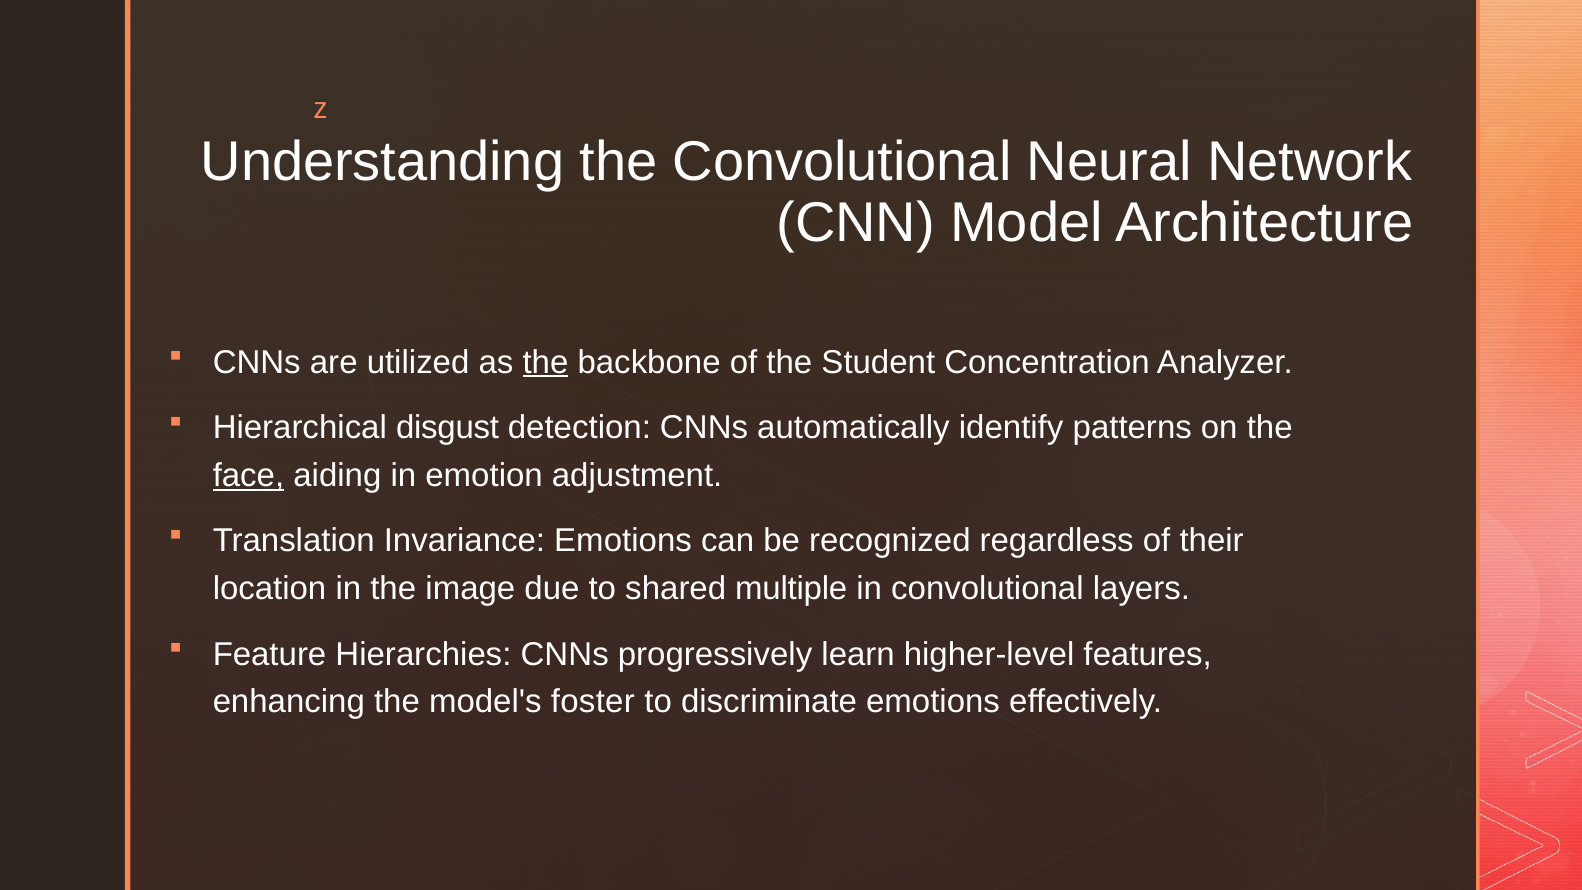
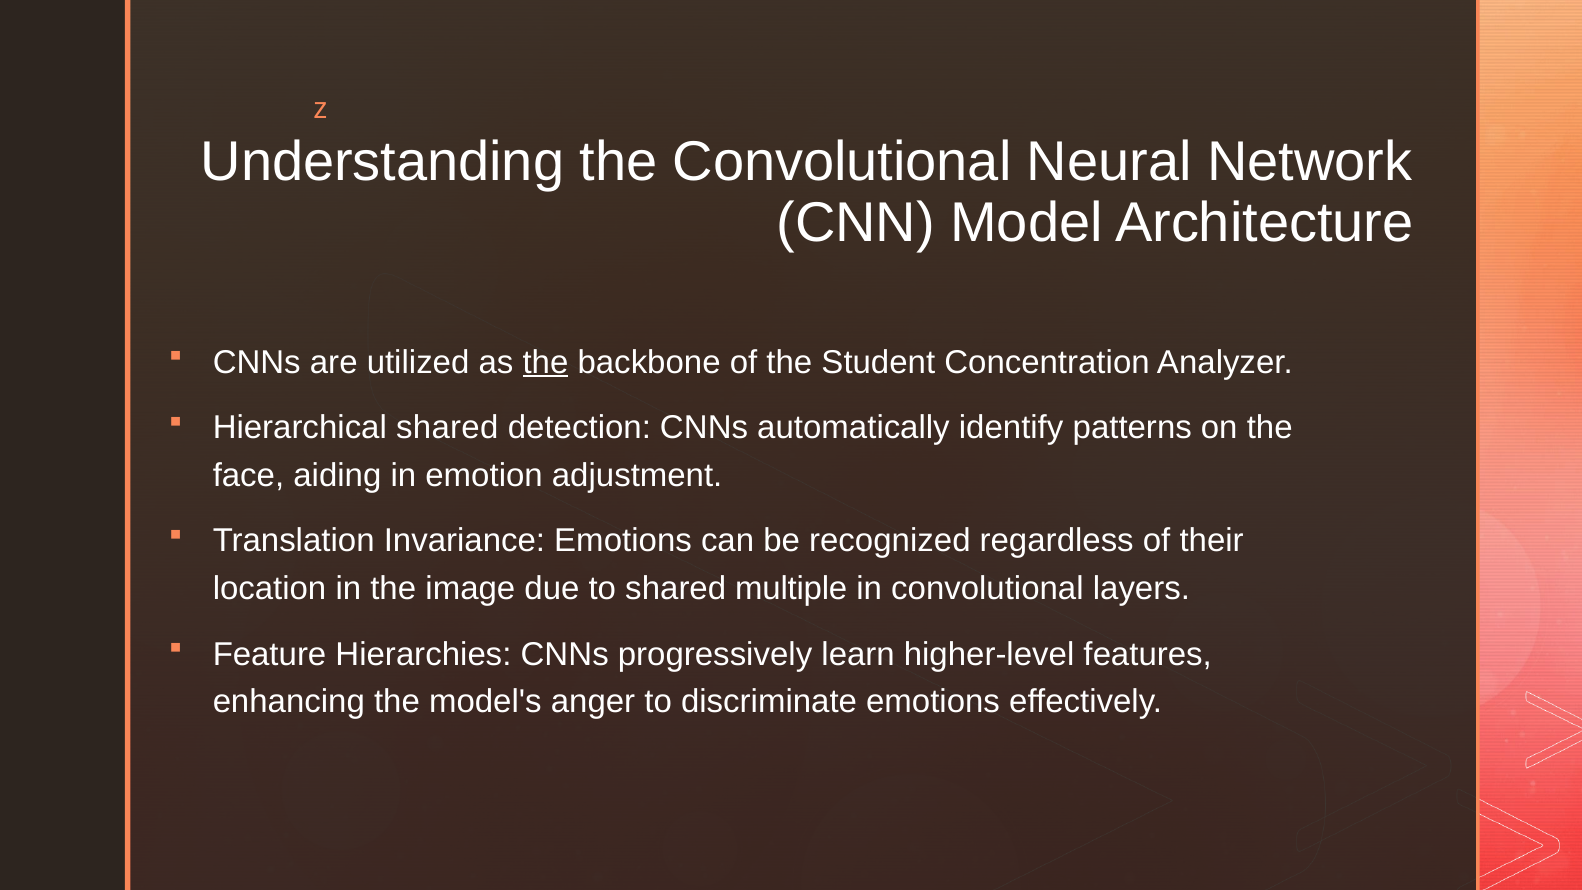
Hierarchical disgust: disgust -> shared
face underline: present -> none
foster: foster -> anger
